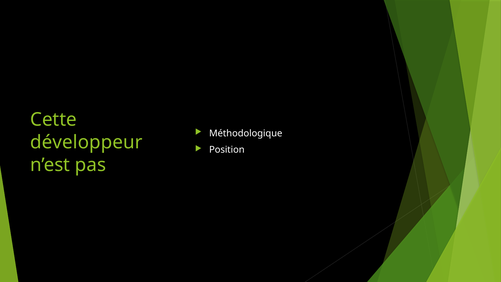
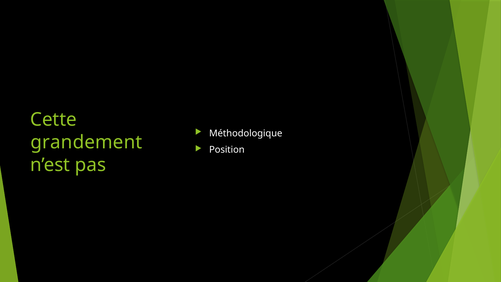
développeur: développeur -> grandement
